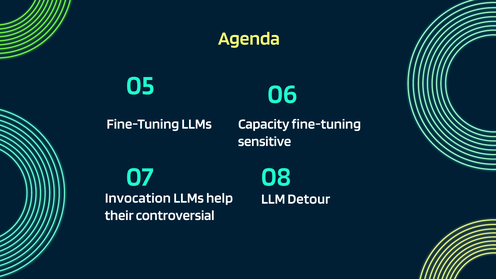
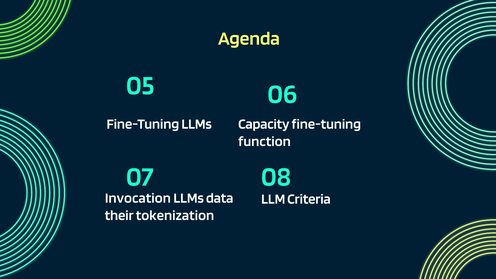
sensitive: sensitive -> function
help: help -> data
Detour: Detour -> Criteria
controversial: controversial -> tokenization
